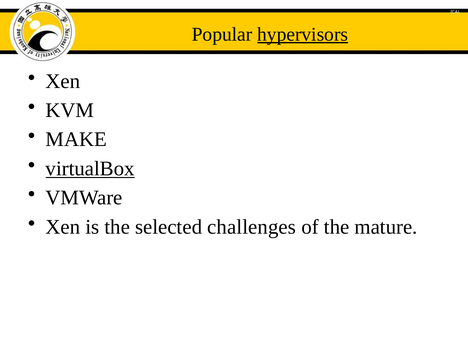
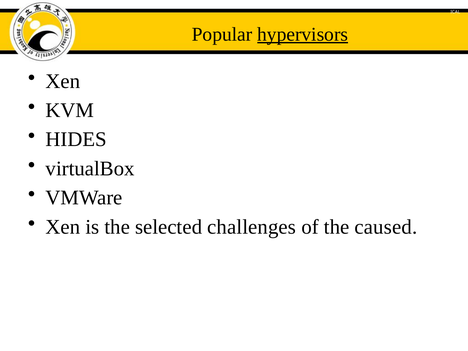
MAKE: MAKE -> HIDES
virtualBox underline: present -> none
mature: mature -> caused
